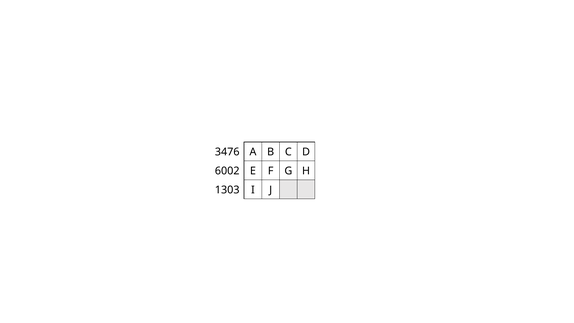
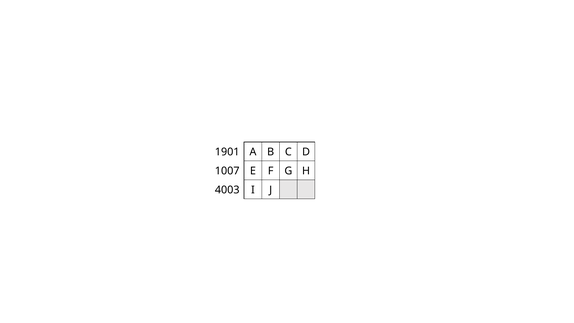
3476: 3476 -> 1901
6002: 6002 -> 1007
1303: 1303 -> 4003
